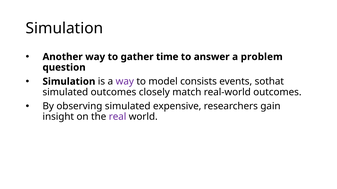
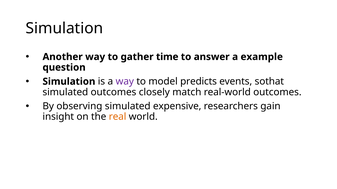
problem: problem -> example
consists: consists -> predicts
real colour: purple -> orange
